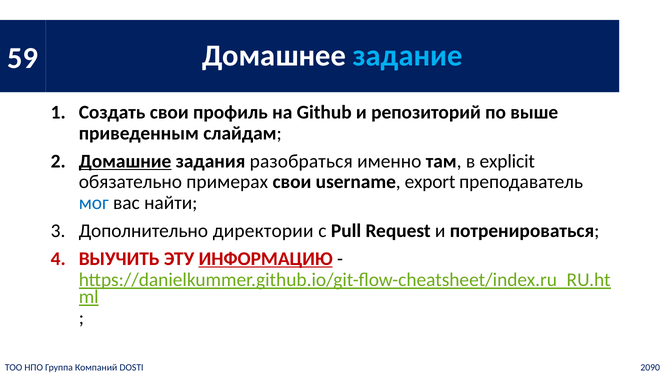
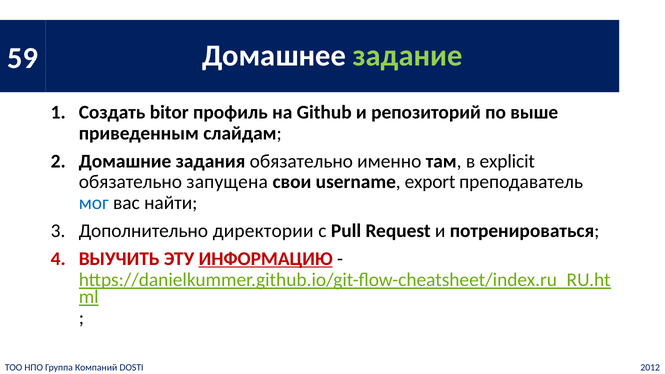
задание colour: light blue -> light green
Создать свои: свои -> bitor
Домашние underline: present -> none
задания разобраться: разобраться -> обязательно
примерах: примерах -> запущена
2090: 2090 -> 2012
